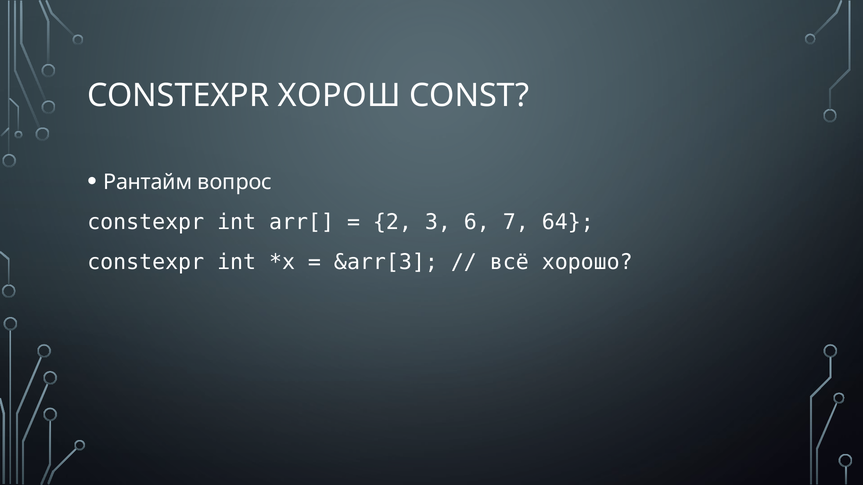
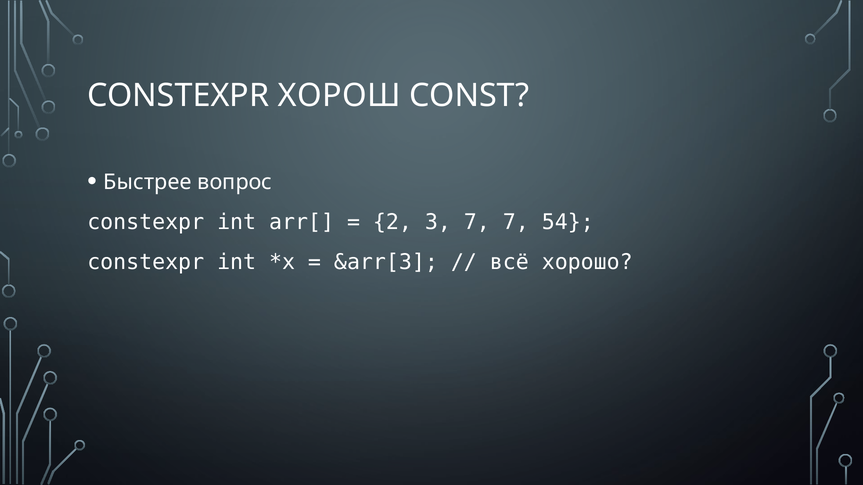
Рантайм: Рантайм -> Быстрее
3 6: 6 -> 7
64: 64 -> 54
